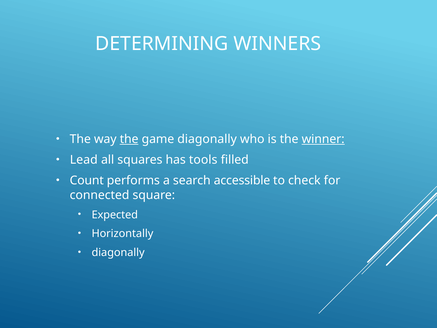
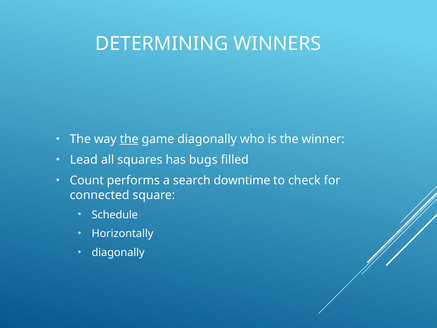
winner underline: present -> none
tools: tools -> bugs
accessible: accessible -> downtime
Expected: Expected -> Schedule
